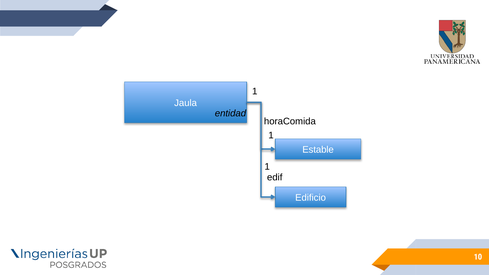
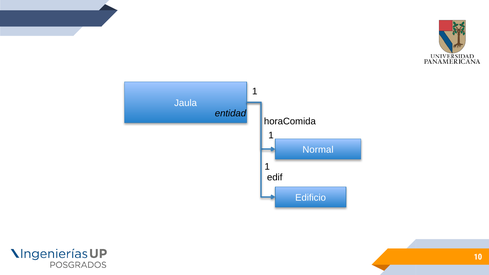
Estable: Estable -> Normal
